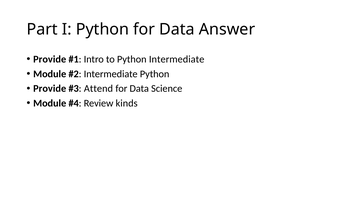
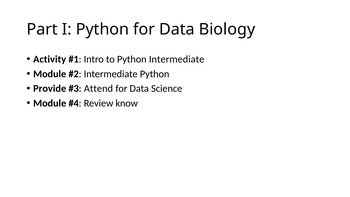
Answer: Answer -> Biology
Provide at (50, 59): Provide -> Activity
kinds: kinds -> know
